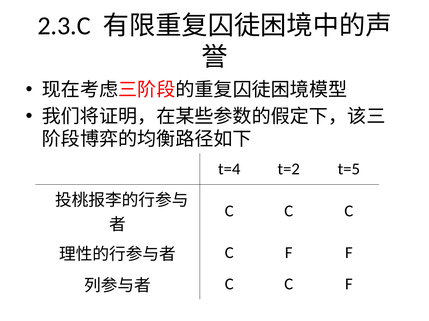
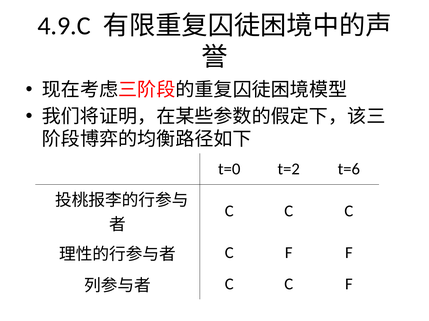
2.3.C: 2.3.C -> 4.9.C
t=4: t=4 -> t=0
t=5: t=5 -> t=6
